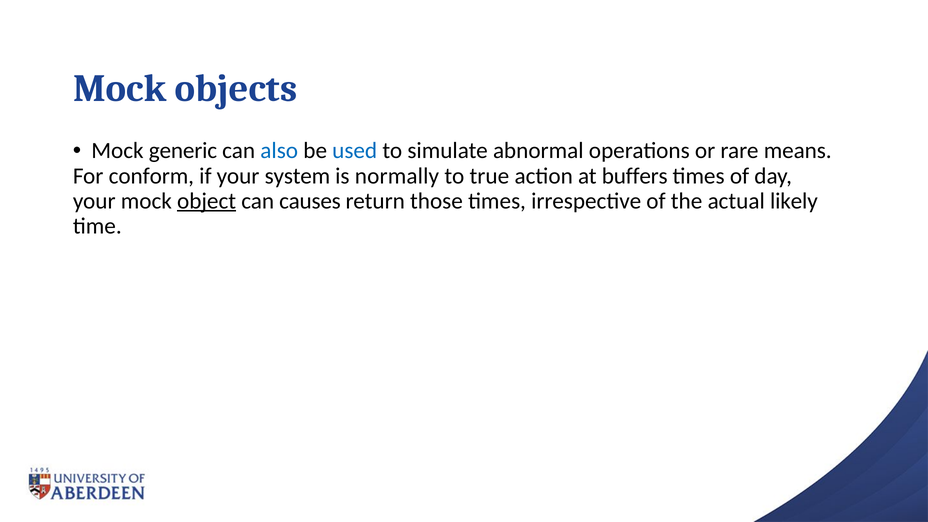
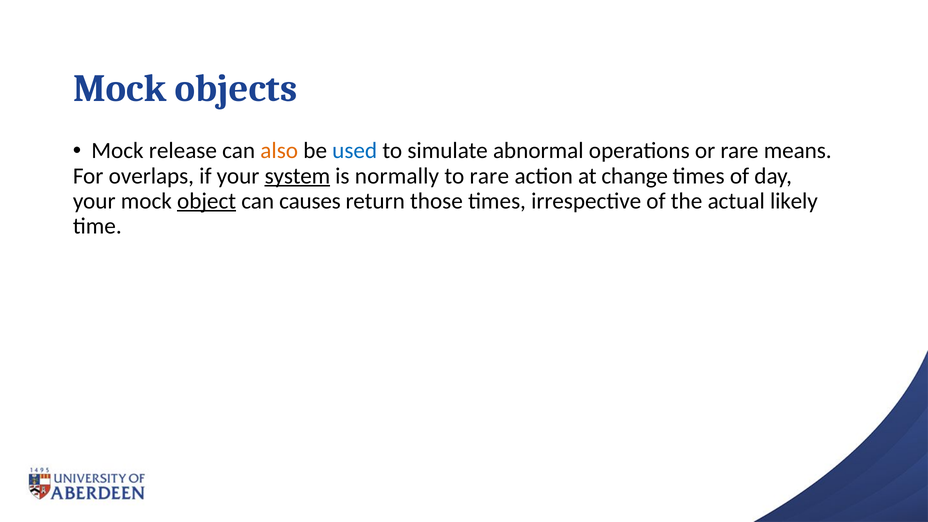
generic: generic -> release
also colour: blue -> orange
conform: conform -> overlaps
system underline: none -> present
to true: true -> rare
buffers: buffers -> change
